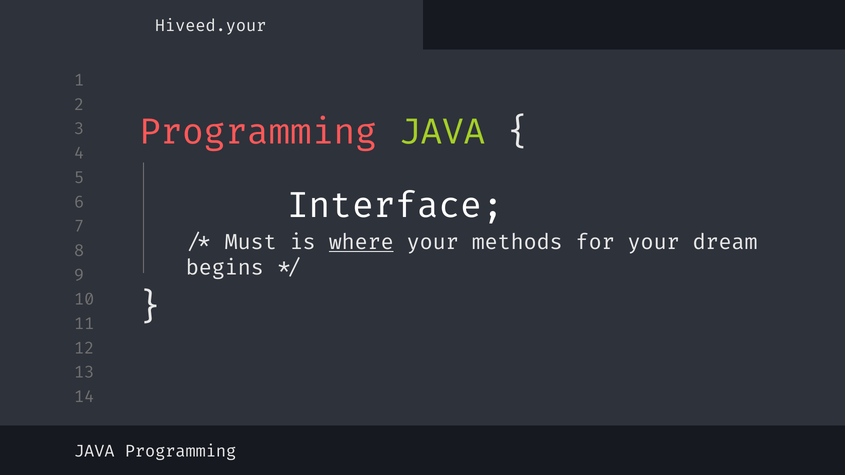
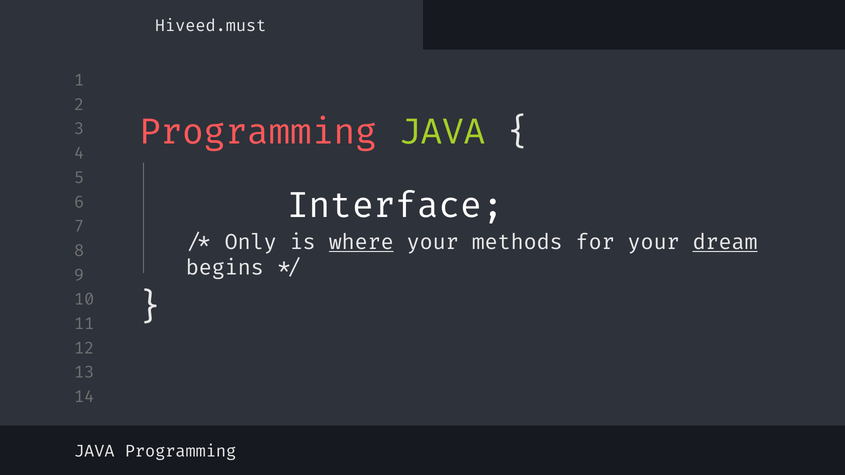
Hiveed.your: Hiveed.your -> Hiveed.must
Must: Must -> Only
dream underline: none -> present
